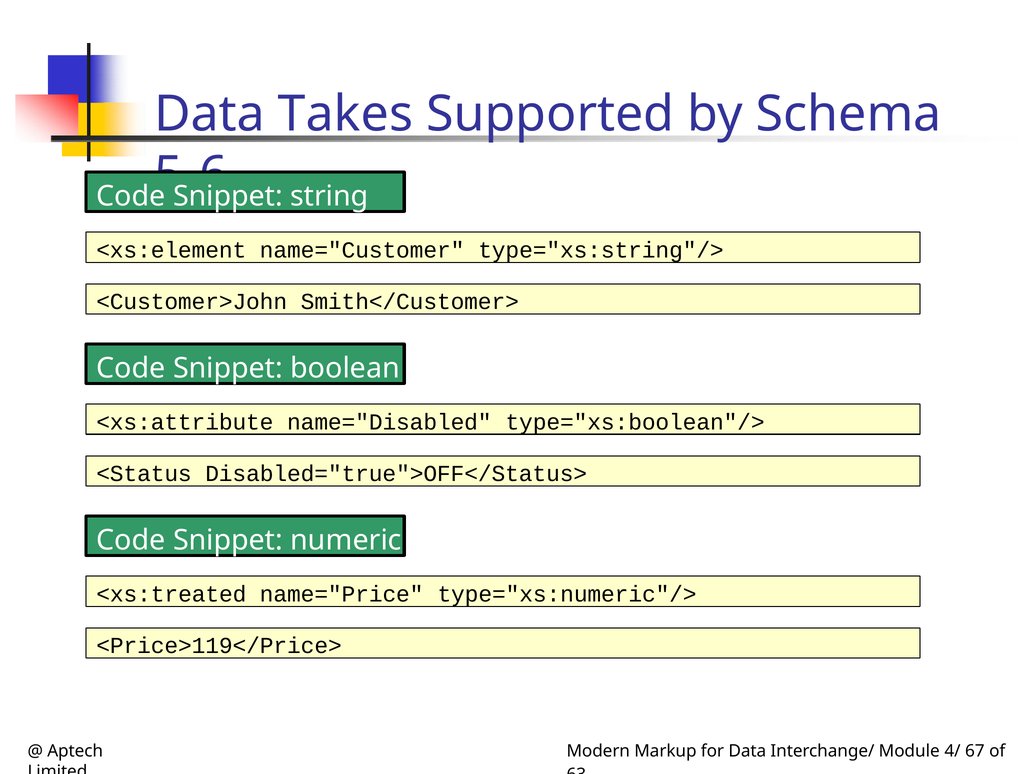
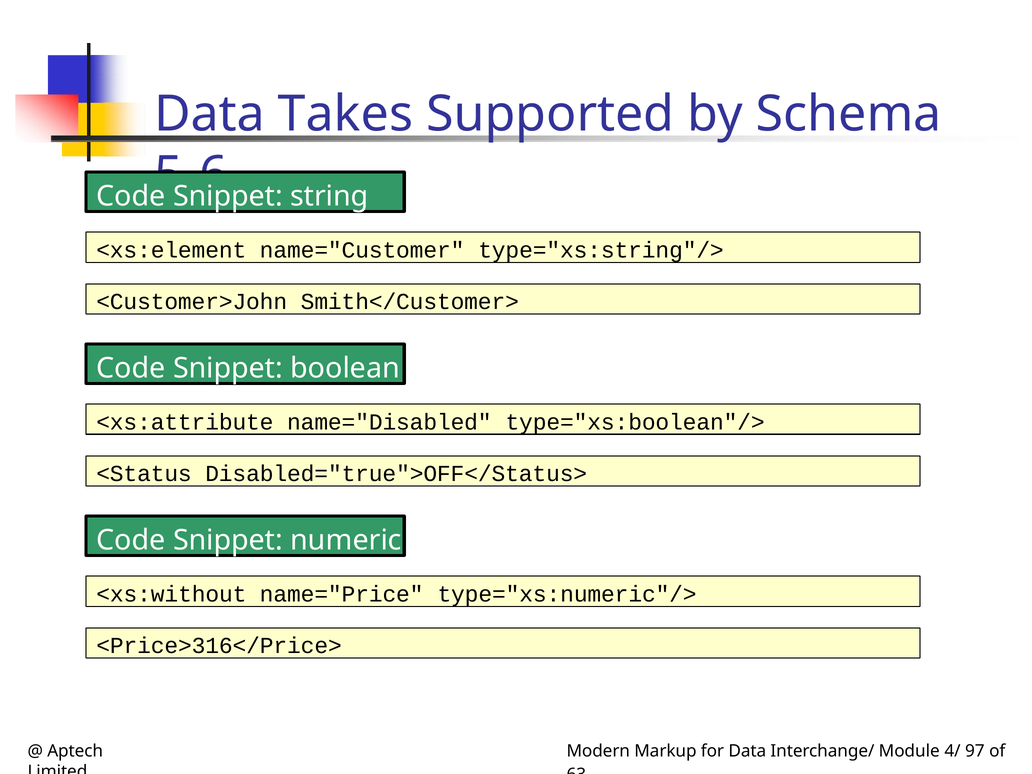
<xs:treated: <xs:treated -> <xs:without
<Price>119</Price>: <Price>119</Price> -> <Price>316</Price>
67: 67 -> 97
